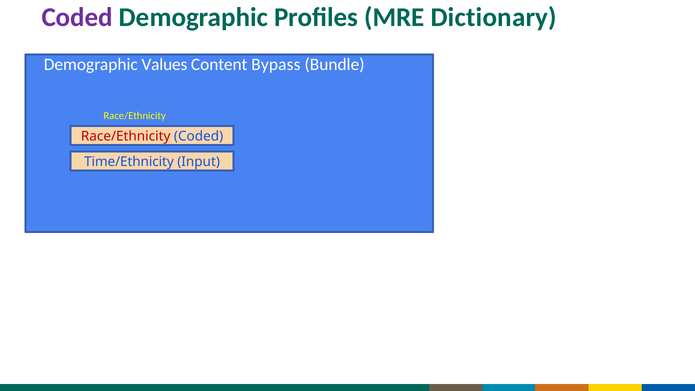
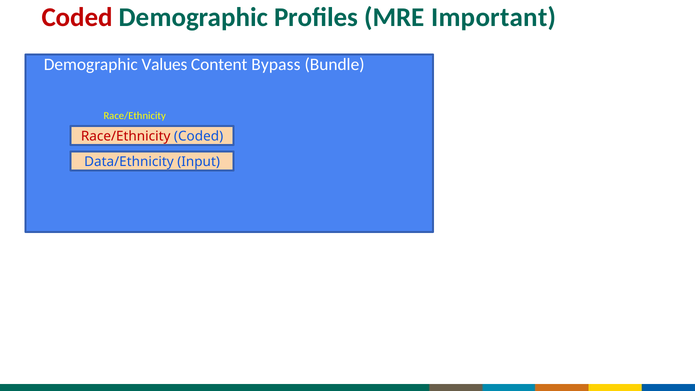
Coded at (77, 17) colour: purple -> red
Dictionary: Dictionary -> Important
Time/Ethnicity: Time/Ethnicity -> Data/Ethnicity
